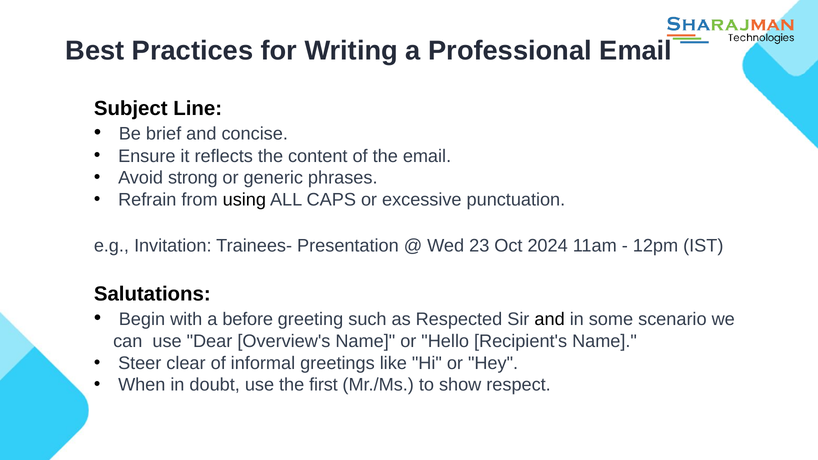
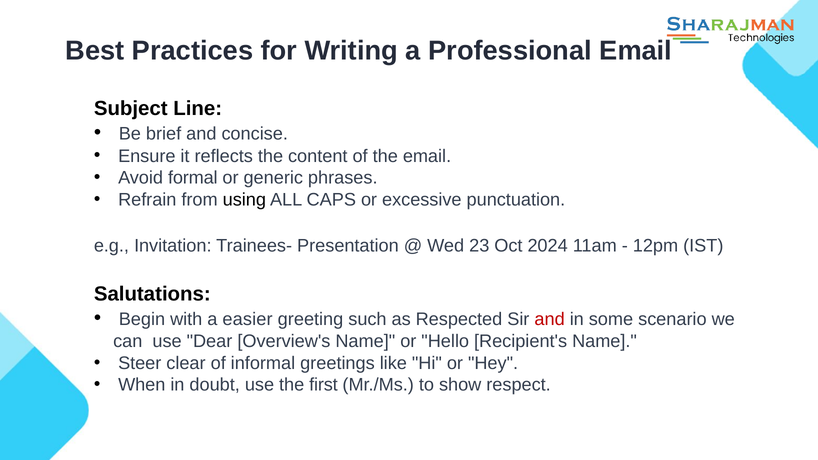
strong: strong -> formal
before: before -> easier
and at (550, 319) colour: black -> red
